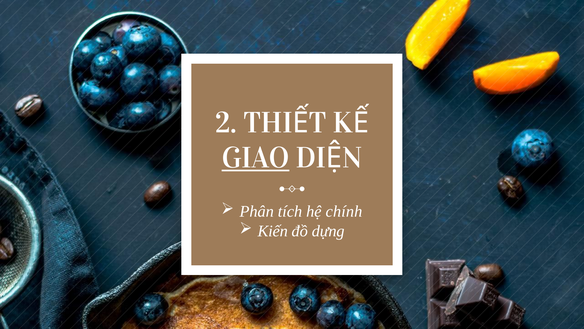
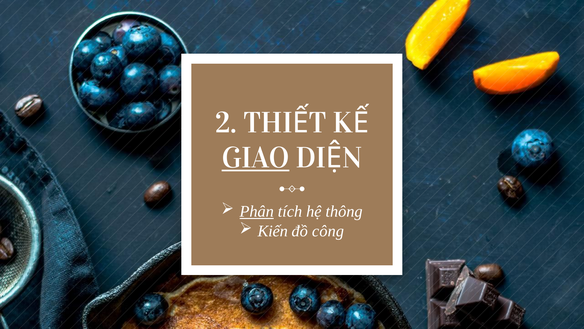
Phân underline: none -> present
chính: chính -> thông
dựng: dựng -> công
